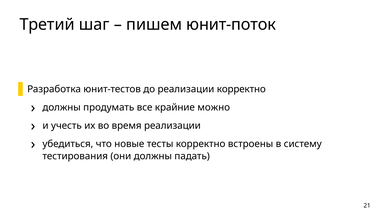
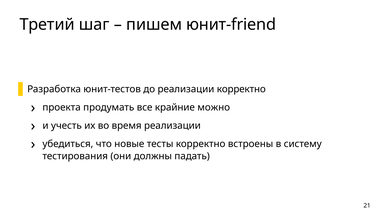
юнит-поток: юнит-поток -> юнит-friend
должны at (62, 108): должны -> проекта
